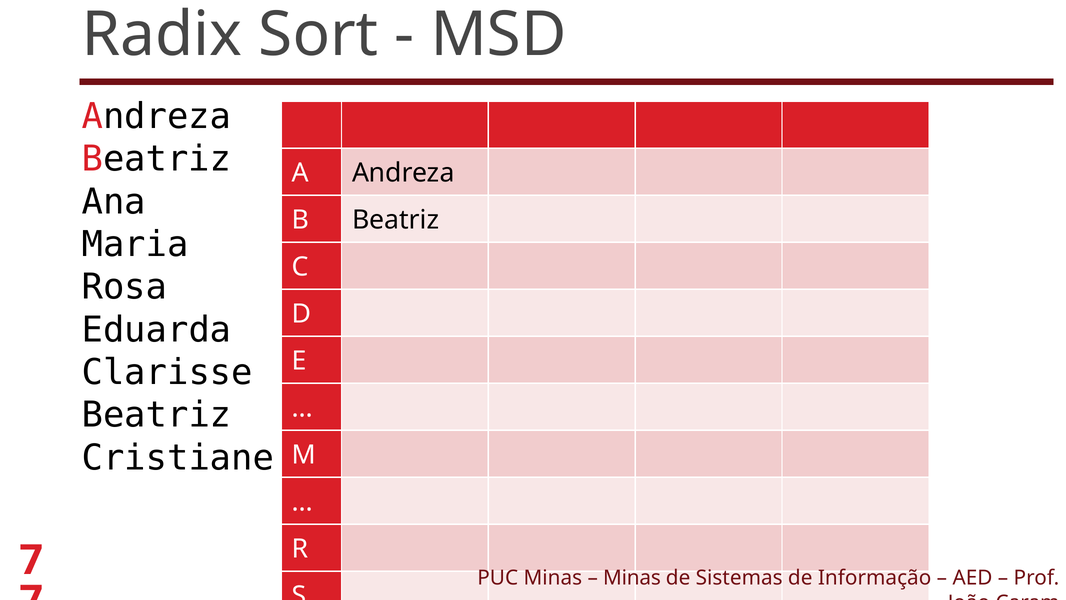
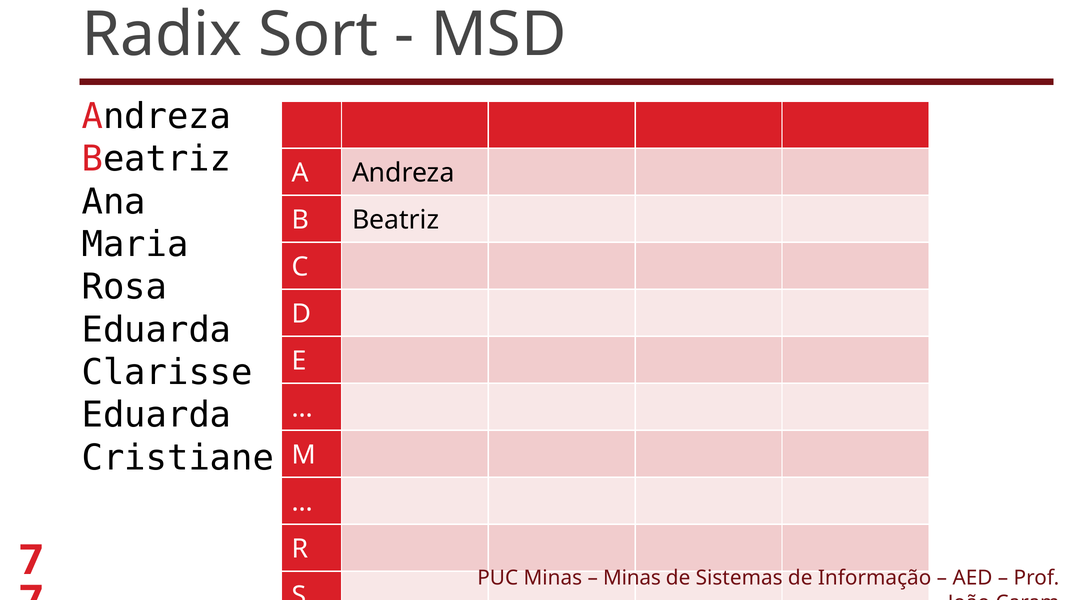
Beatriz at (157, 415): Beatriz -> Eduarda
